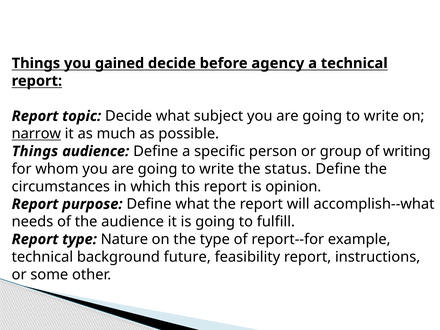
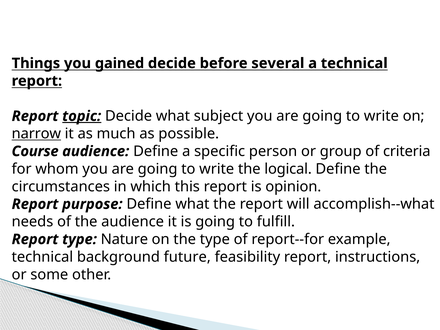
agency: agency -> several
topic underline: none -> present
Things at (35, 151): Things -> Course
writing: writing -> criteria
status: status -> logical
